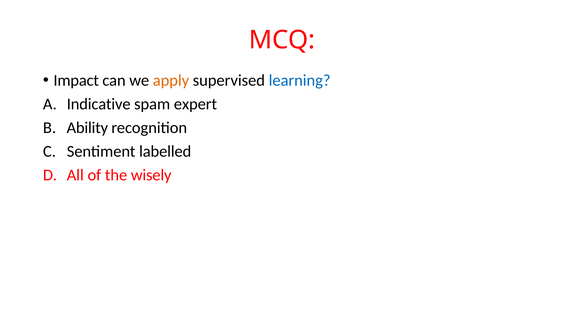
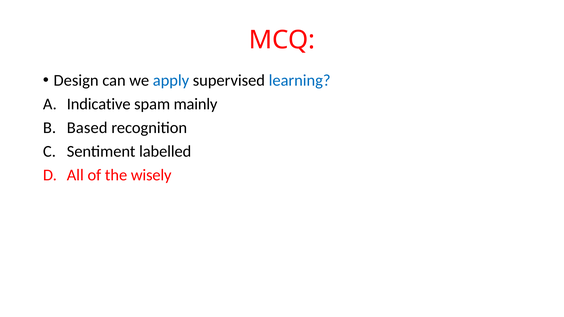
Impact: Impact -> Design
apply colour: orange -> blue
expert: expert -> mainly
Ability: Ability -> Based
